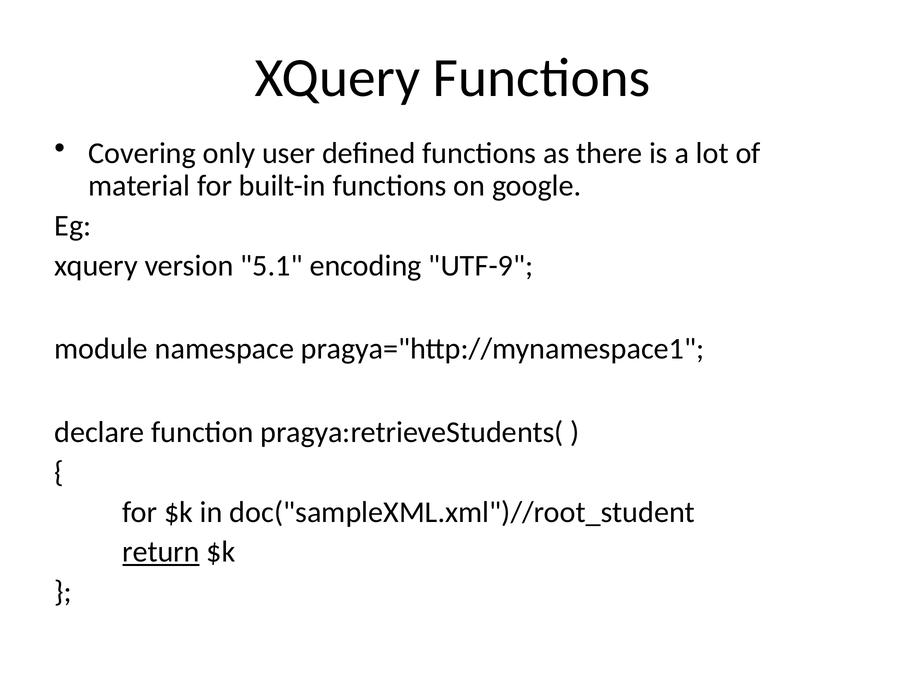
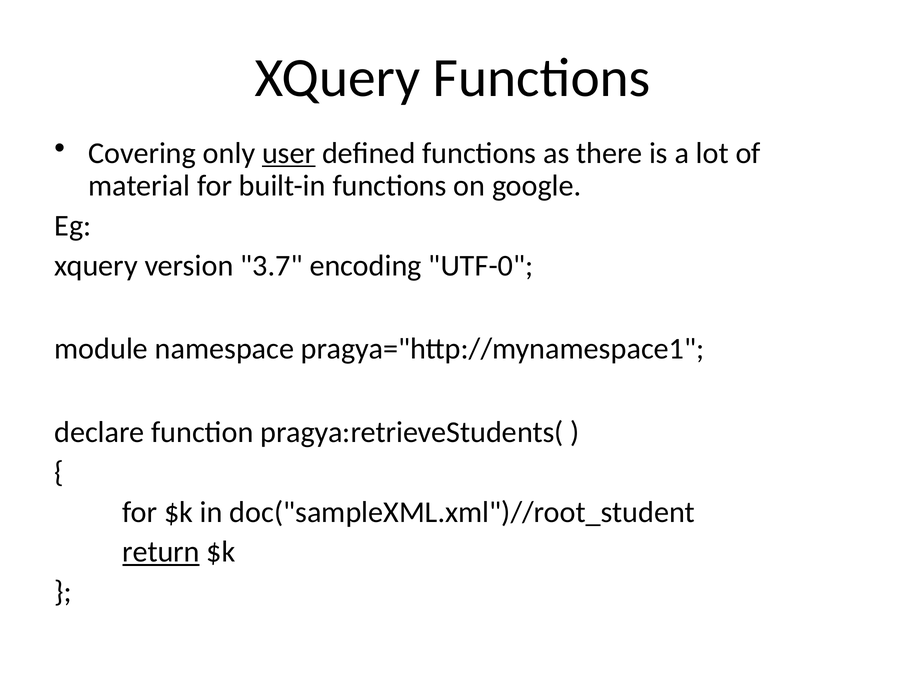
user underline: none -> present
5.1: 5.1 -> 3.7
UTF-9: UTF-9 -> UTF-0
